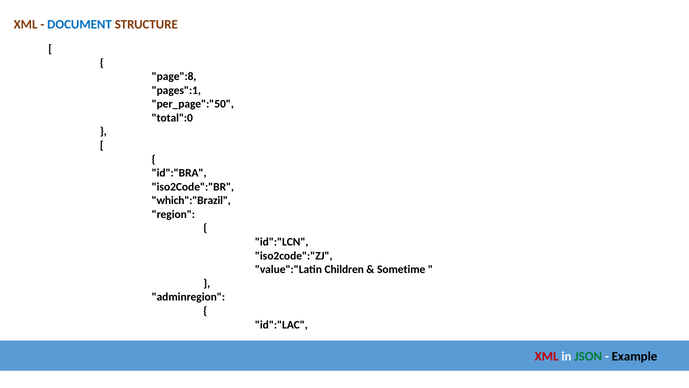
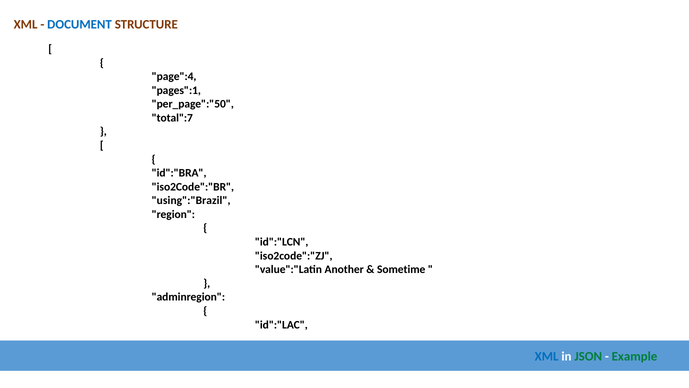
page":8: page":8 -> page":4
total":0: total":0 -> total":7
which":"Brazil: which":"Brazil -> using":"Brazil
Children: Children -> Another
XML at (547, 356) colour: red -> blue
Example colour: black -> green
